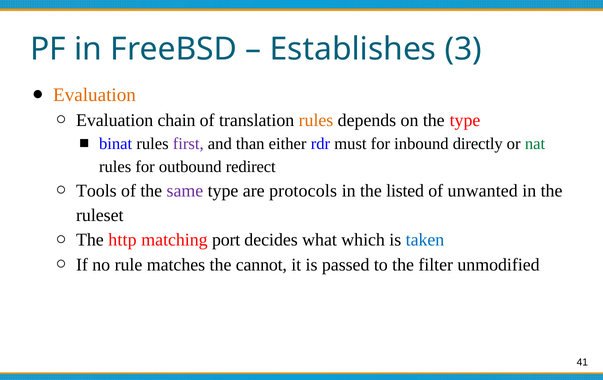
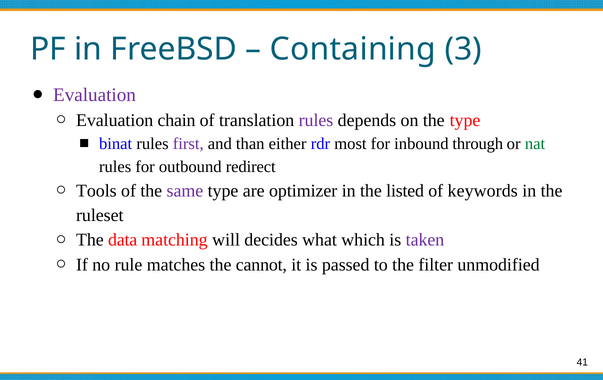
Establishes: Establishes -> Containing
Evaluation at (95, 95) colour: orange -> purple
rules at (316, 120) colour: orange -> purple
must: must -> most
directly: directly -> through
protocols: protocols -> optimizer
unwanted: unwanted -> keywords
http: http -> data
port: port -> will
taken colour: blue -> purple
